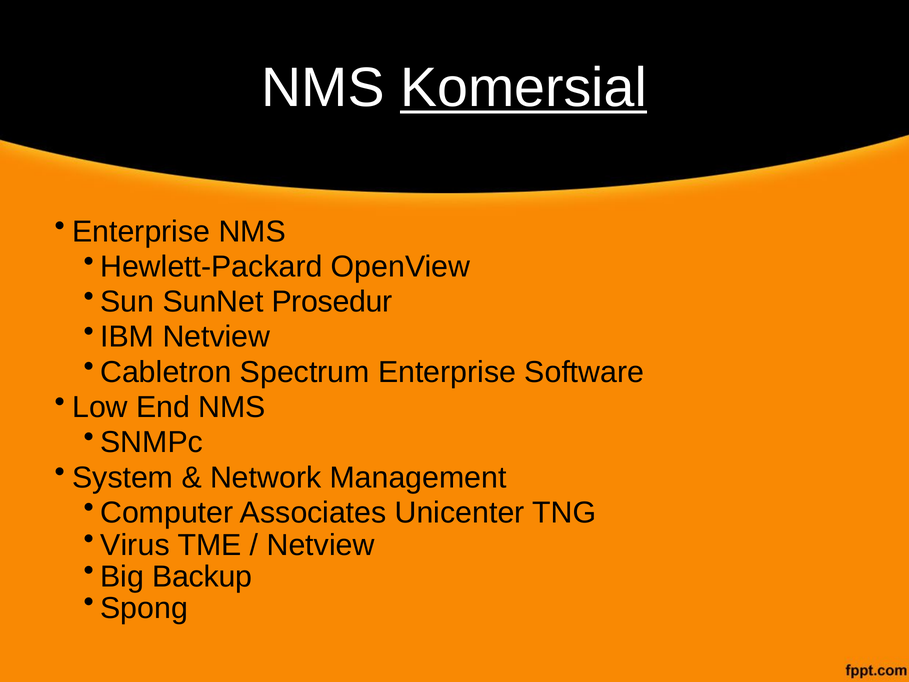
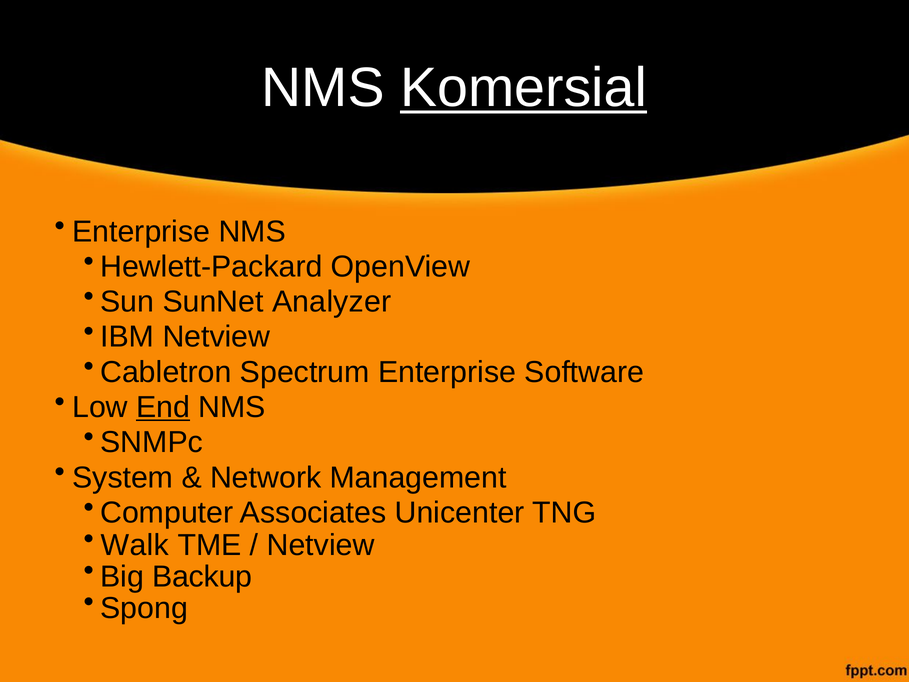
Prosedur: Prosedur -> Analyzer
End underline: none -> present
Virus: Virus -> Walk
